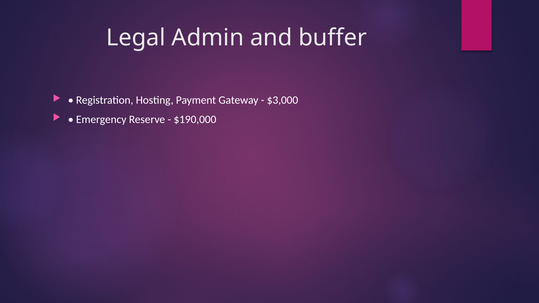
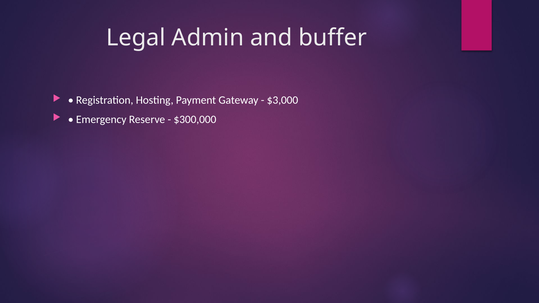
$190,000: $190,000 -> $300,000
